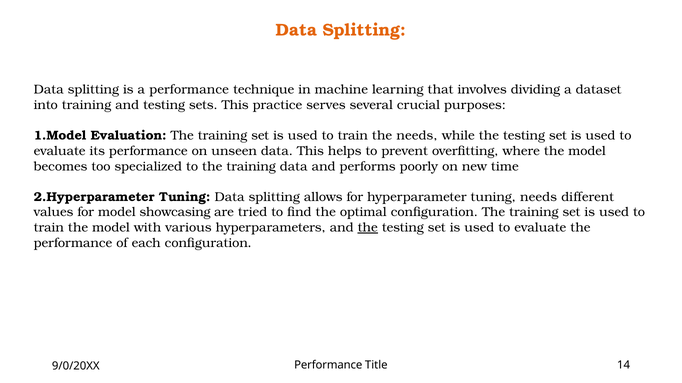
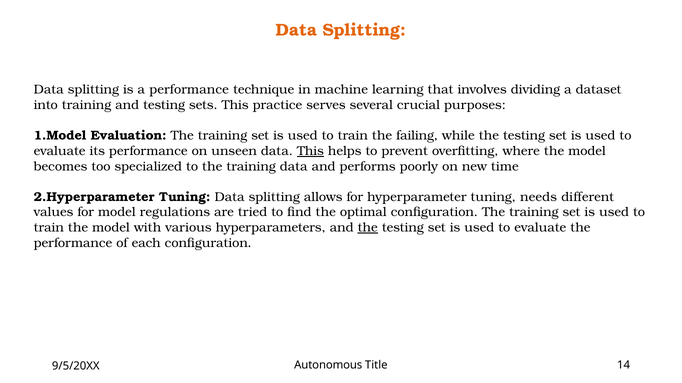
the needs: needs -> failing
This at (310, 151) underline: none -> present
showcasing: showcasing -> regulations
Performance at (328, 366): Performance -> Autonomous
9/0/20XX: 9/0/20XX -> 9/5/20XX
